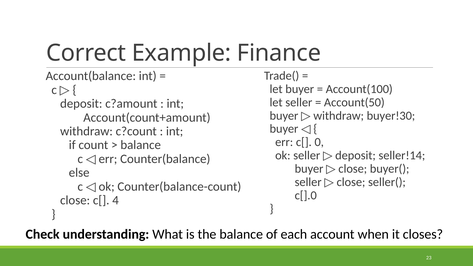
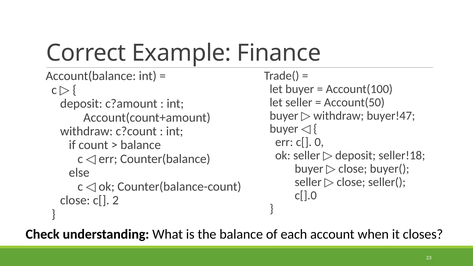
buyer!30: buyer!30 -> buyer!47
seller!14: seller!14 -> seller!18
4: 4 -> 2
